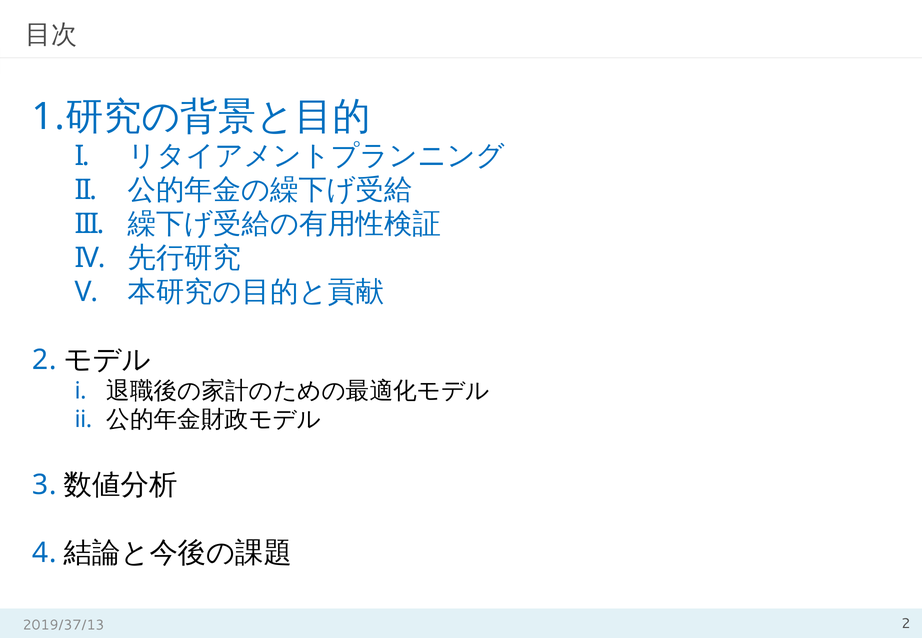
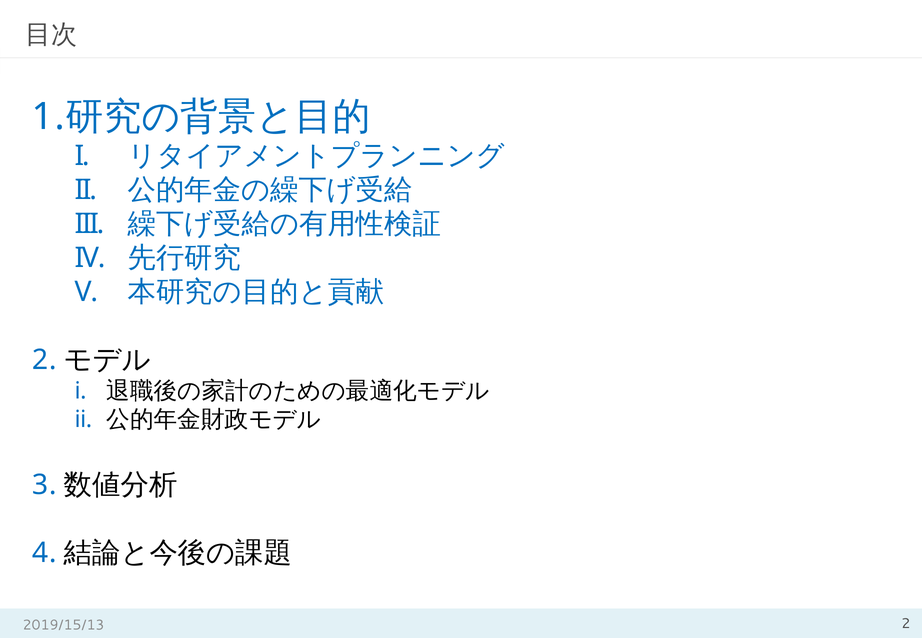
2019/37/13: 2019/37/13 -> 2019/15/13
